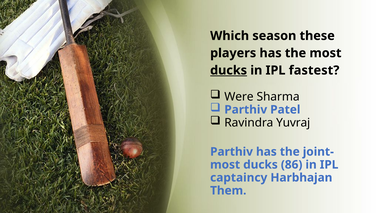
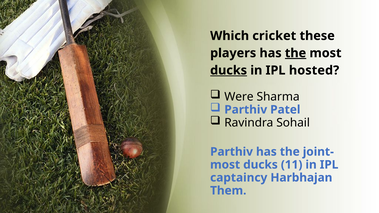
season: season -> cricket
the at (296, 53) underline: none -> present
fastest: fastest -> hosted
Yuvraj: Yuvraj -> Sohail
86: 86 -> 11
